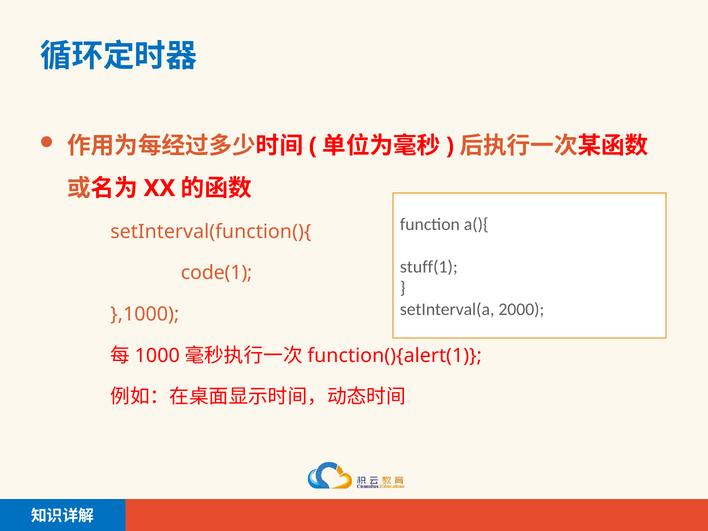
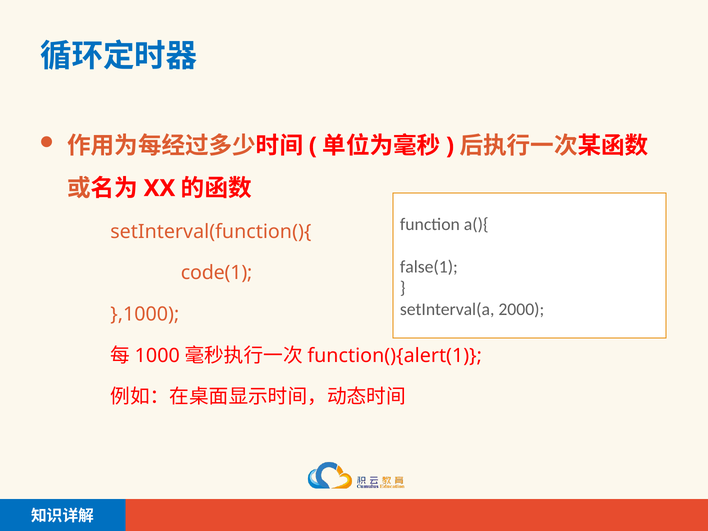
stuff(1: stuff(1 -> false(1
